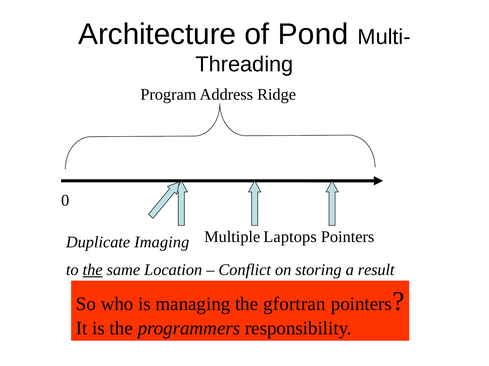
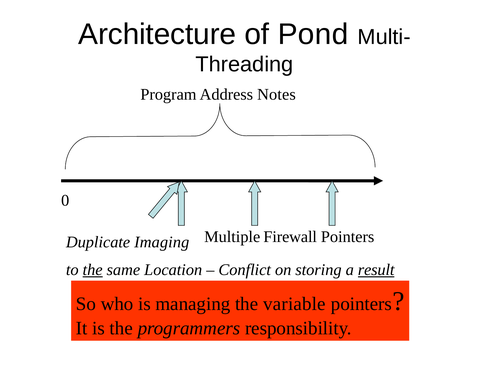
Ridge: Ridge -> Notes
Laptops: Laptops -> Firewall
result underline: none -> present
gfortran: gfortran -> variable
